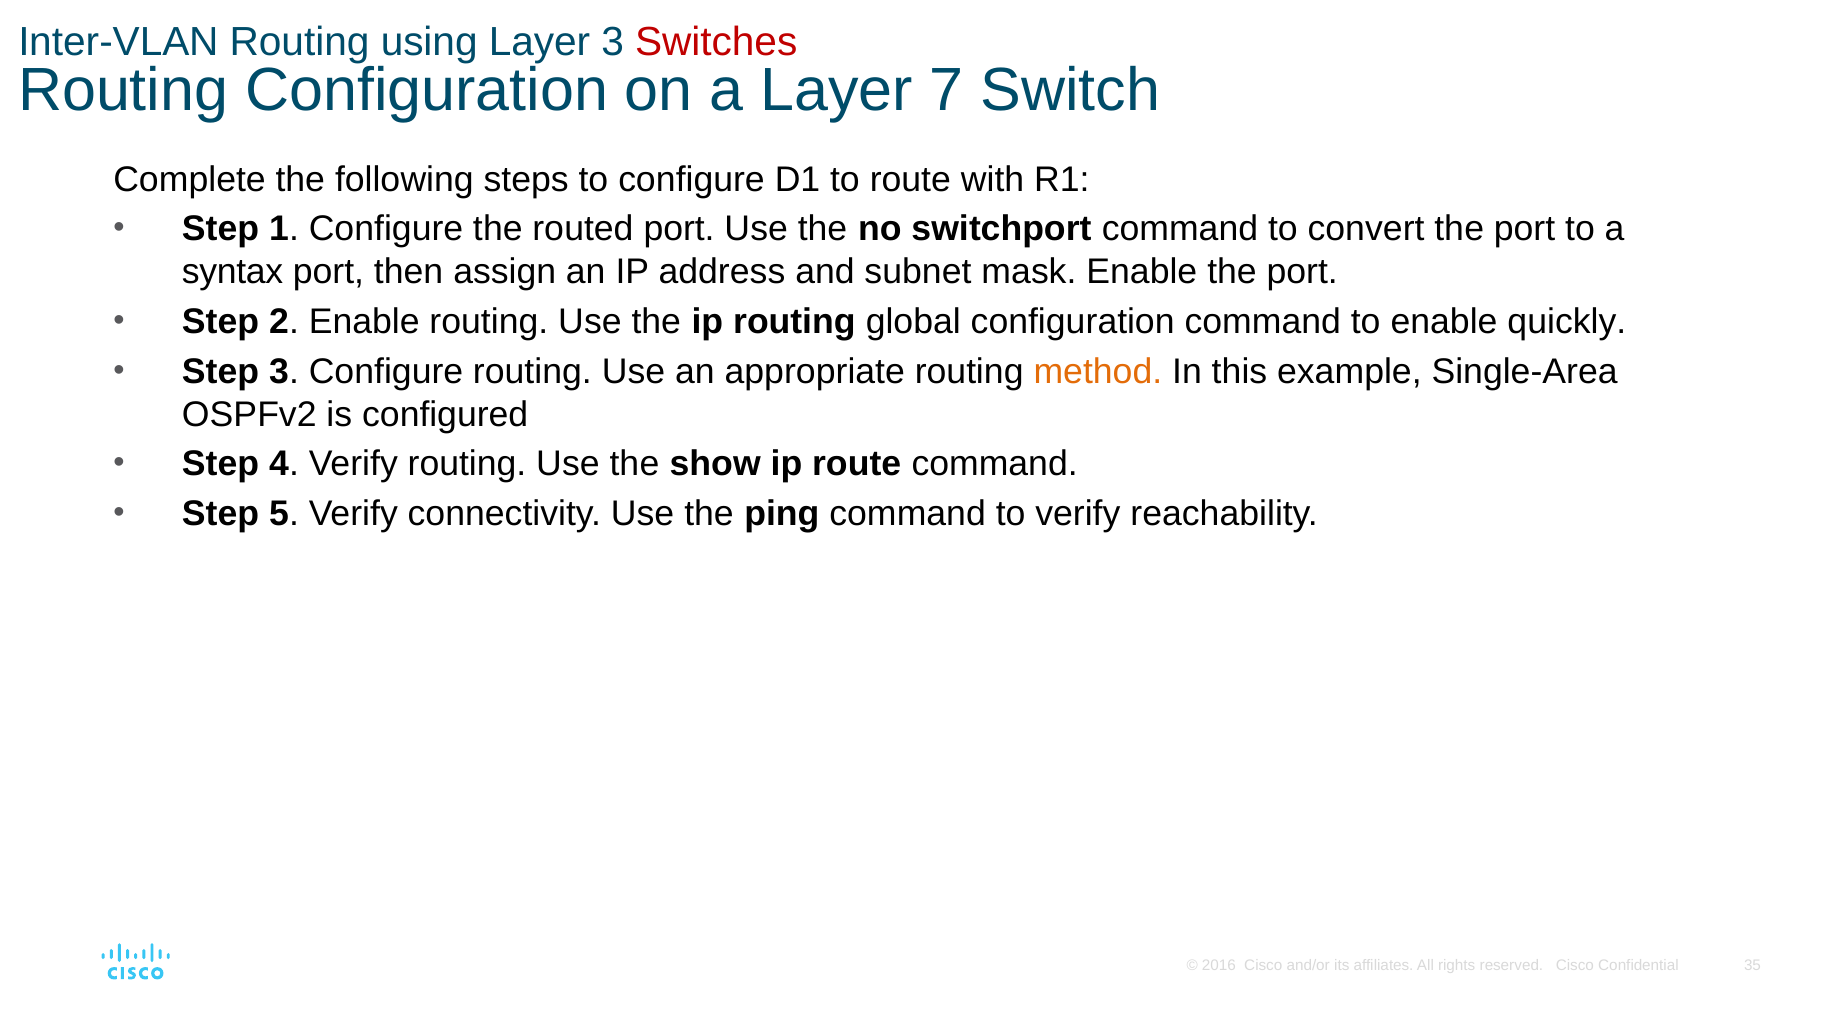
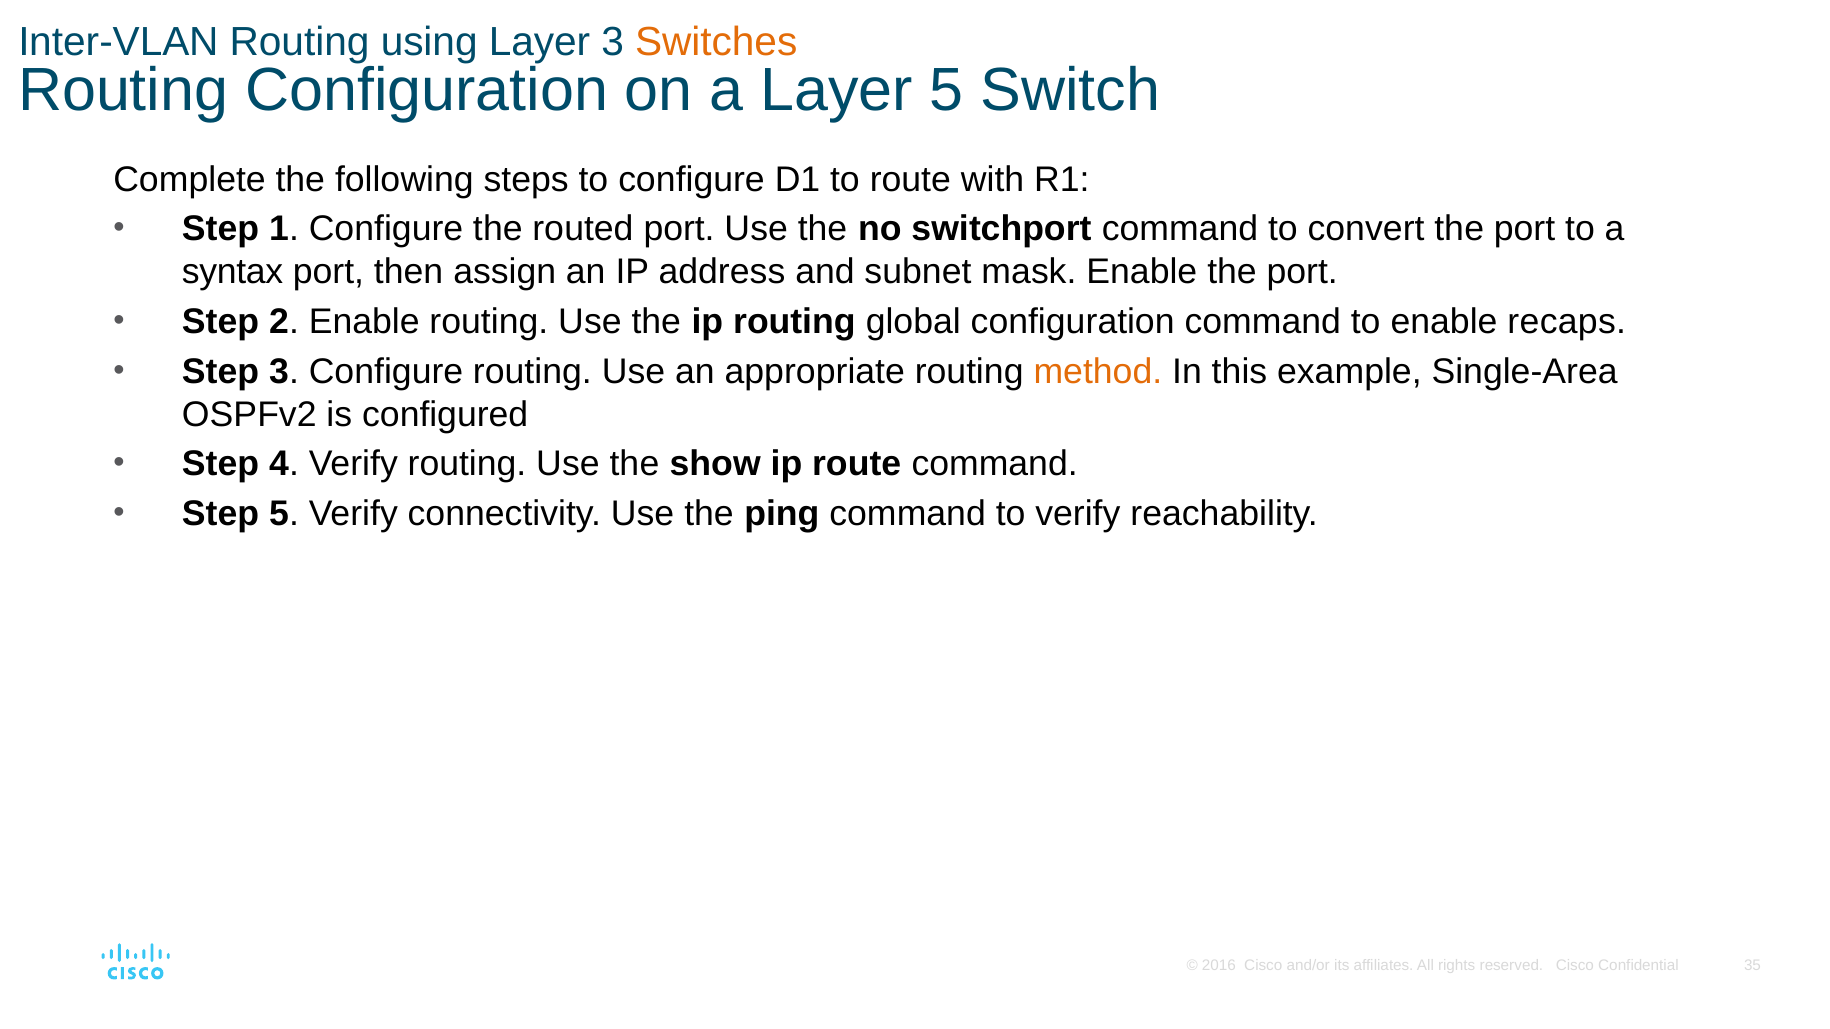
Switches colour: red -> orange
Layer 7: 7 -> 5
quickly: quickly -> recaps
